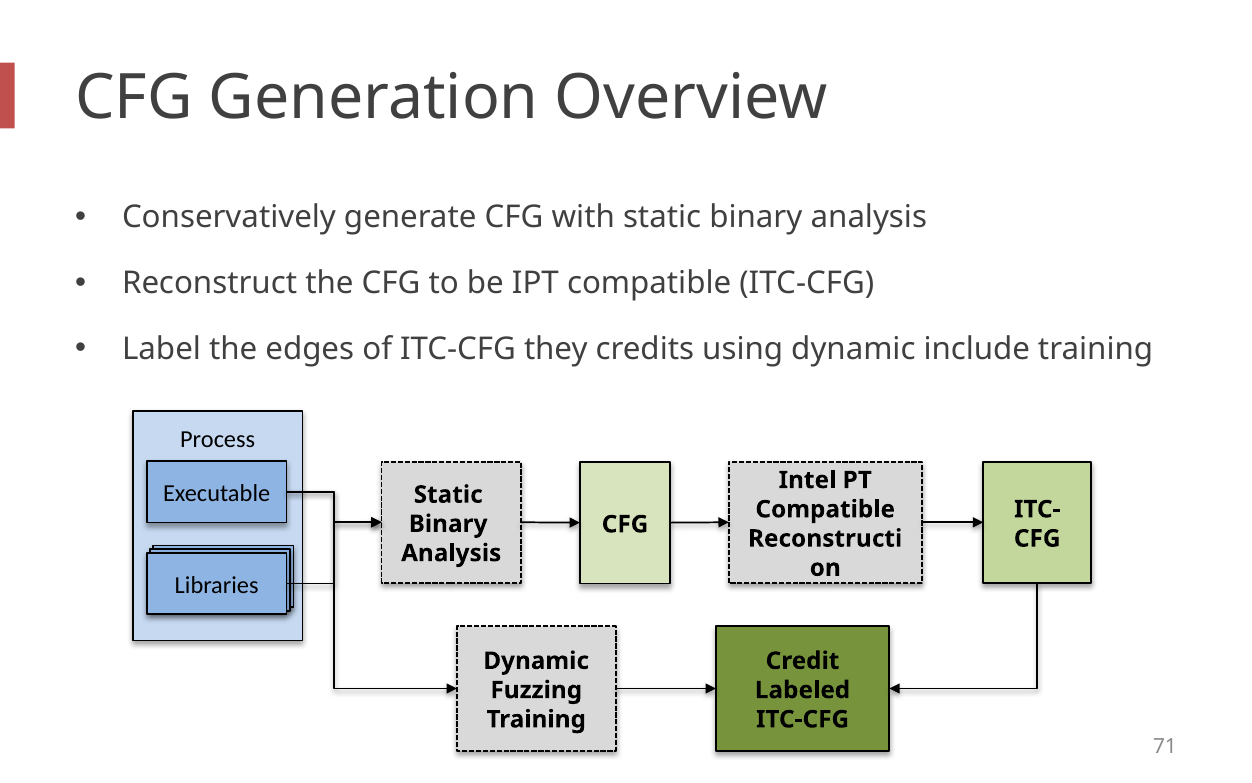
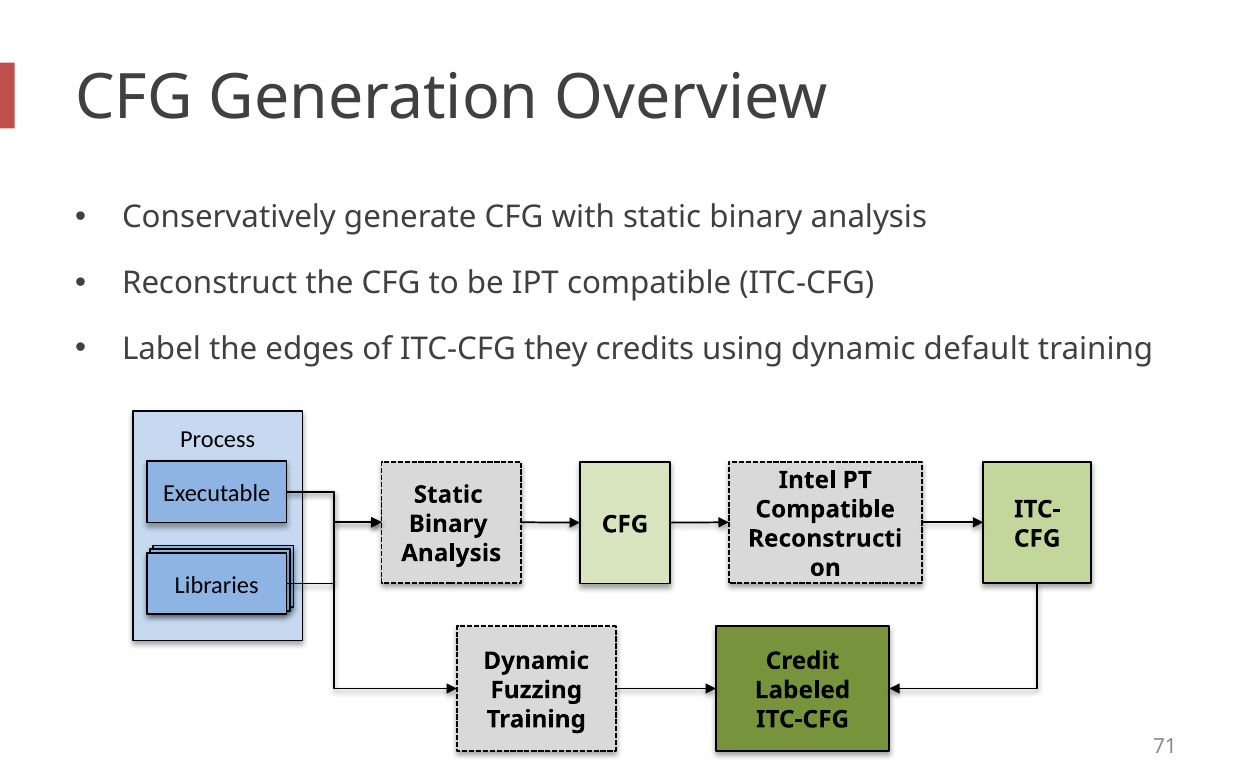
include: include -> default
